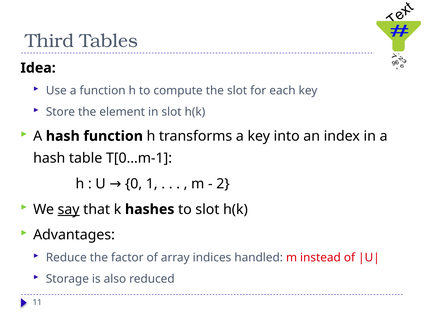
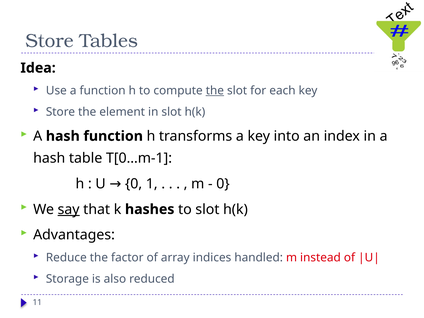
Third at (50, 41): Third -> Store
the at (215, 91) underline: none -> present
2 at (223, 184): 2 -> 0
